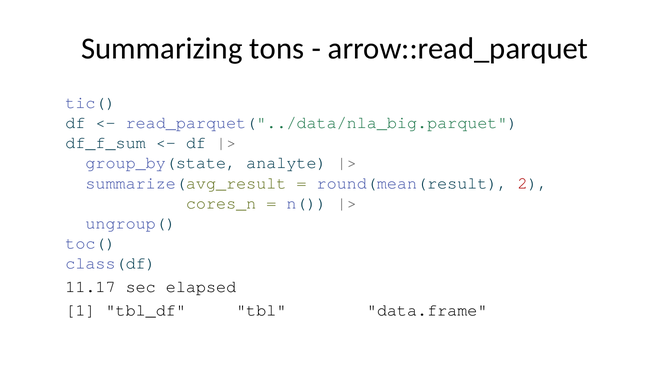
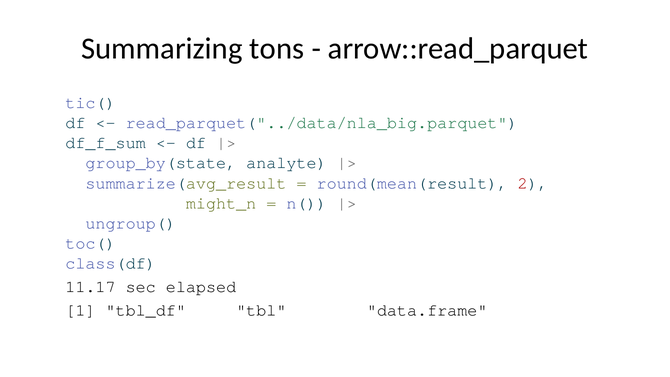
cores_n: cores_n -> might_n
